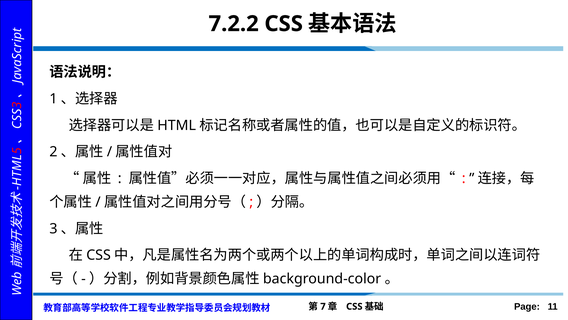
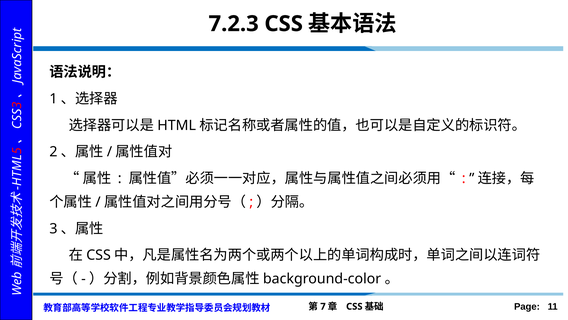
7.2.2: 7.2.2 -> 7.2.3
